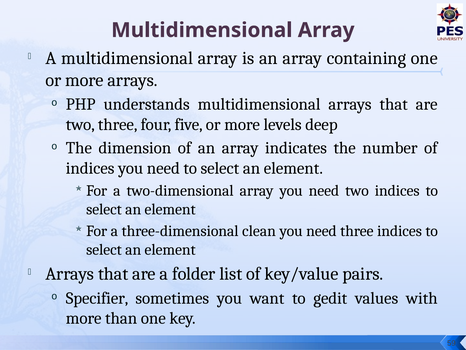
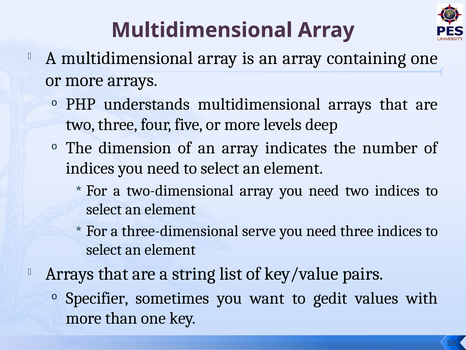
clean: clean -> serve
folder: folder -> string
